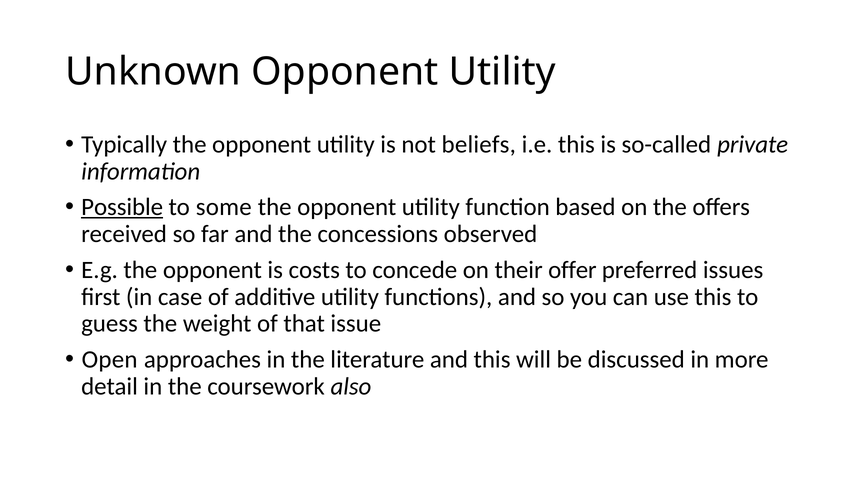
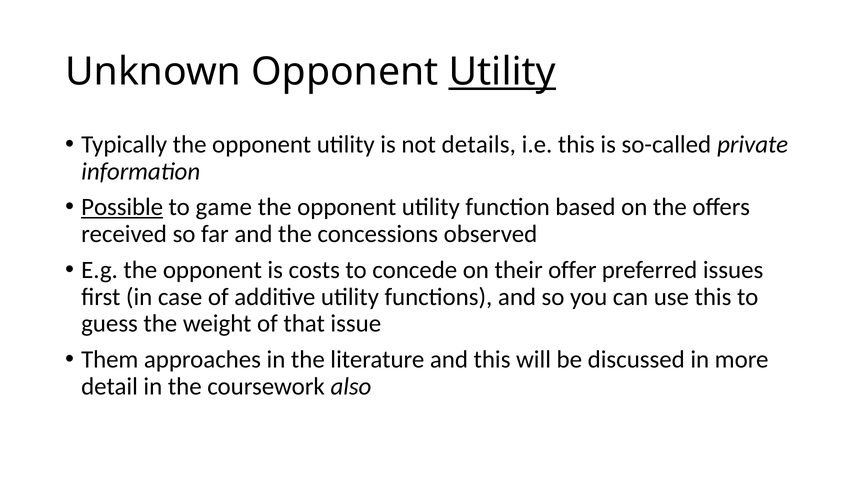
Utility at (502, 72) underline: none -> present
beliefs: beliefs -> details
some: some -> game
Open: Open -> Them
